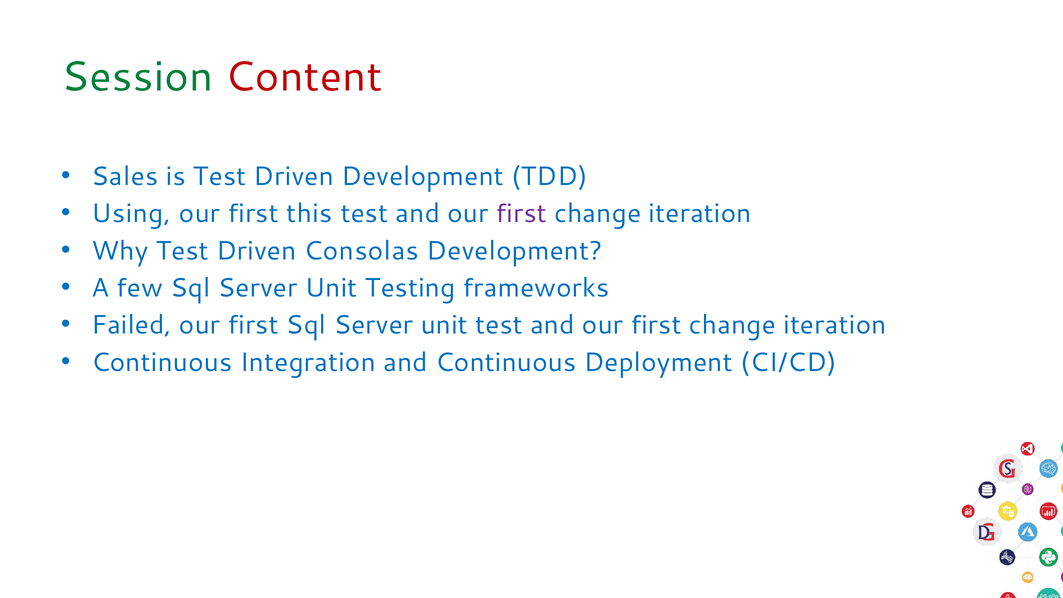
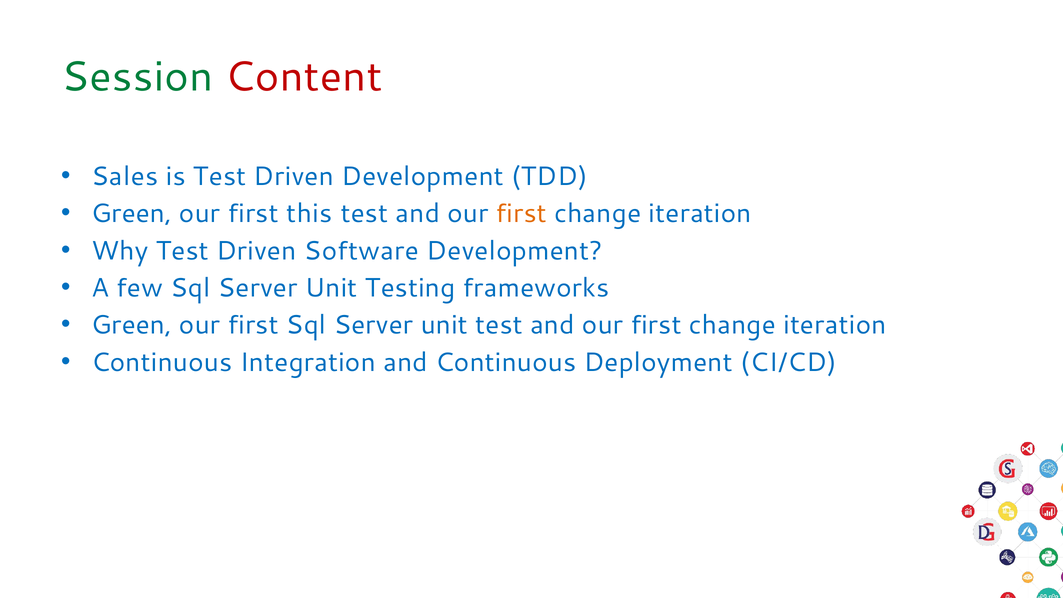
Using at (131, 214): Using -> Green
first at (521, 214) colour: purple -> orange
Consolas: Consolas -> Software
Failed at (131, 325): Failed -> Green
